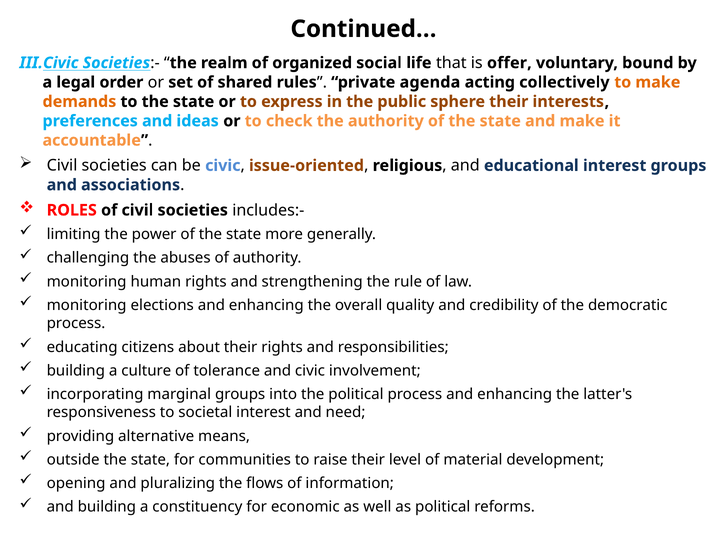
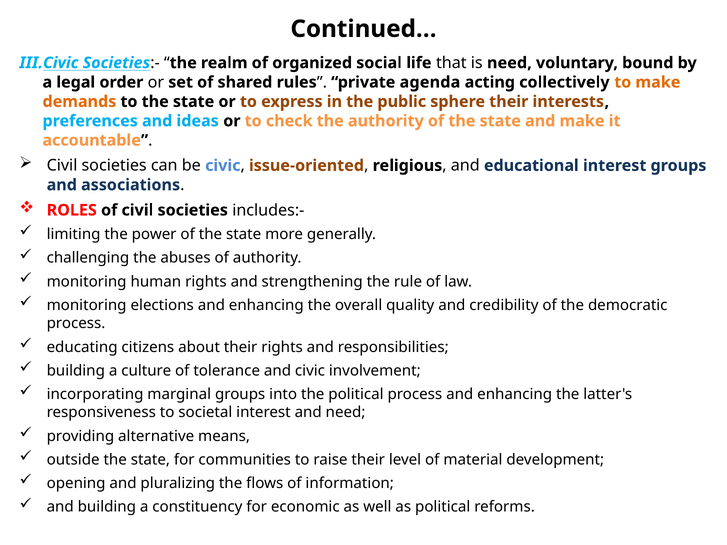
is offer: offer -> need
